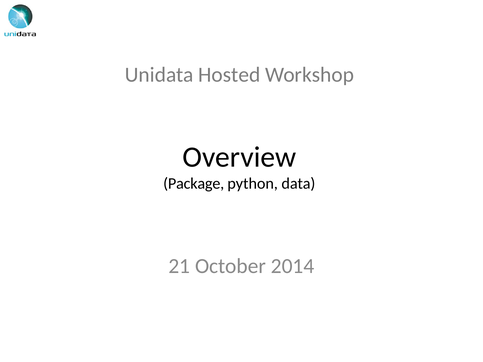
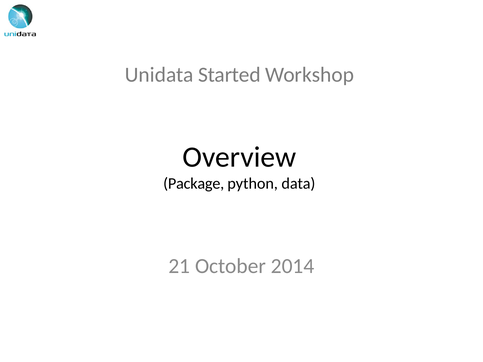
Hosted: Hosted -> Started
